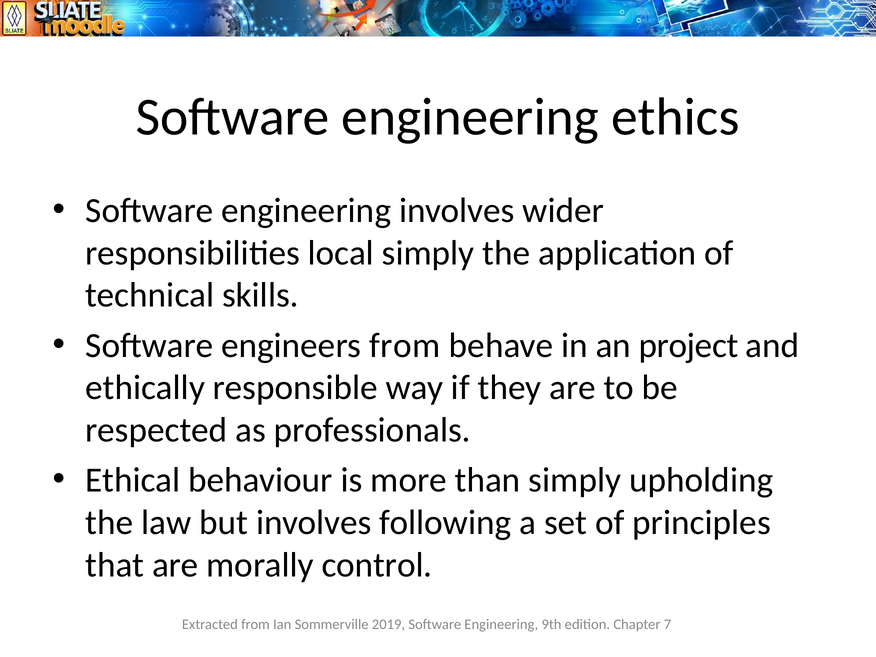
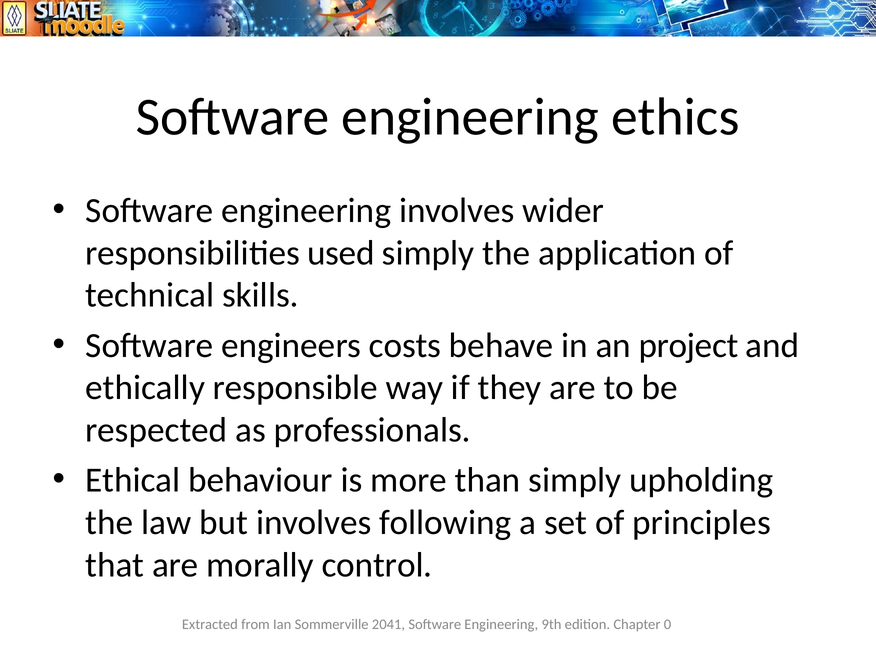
local: local -> used
engineers from: from -> costs
2019: 2019 -> 2041
7: 7 -> 0
